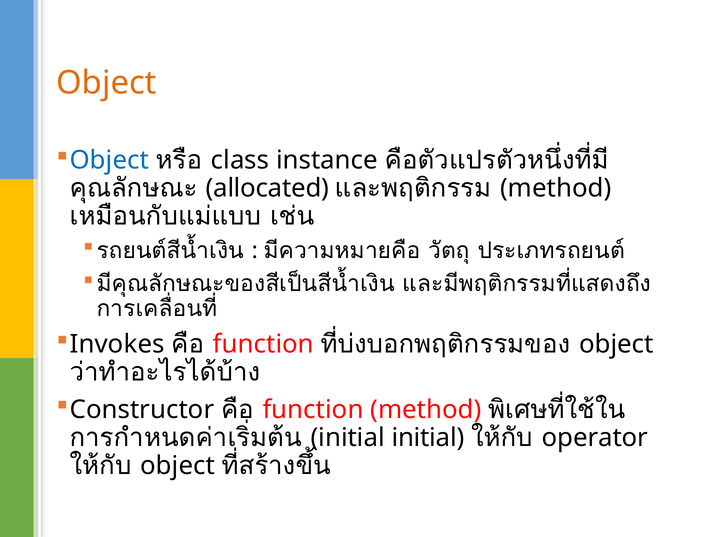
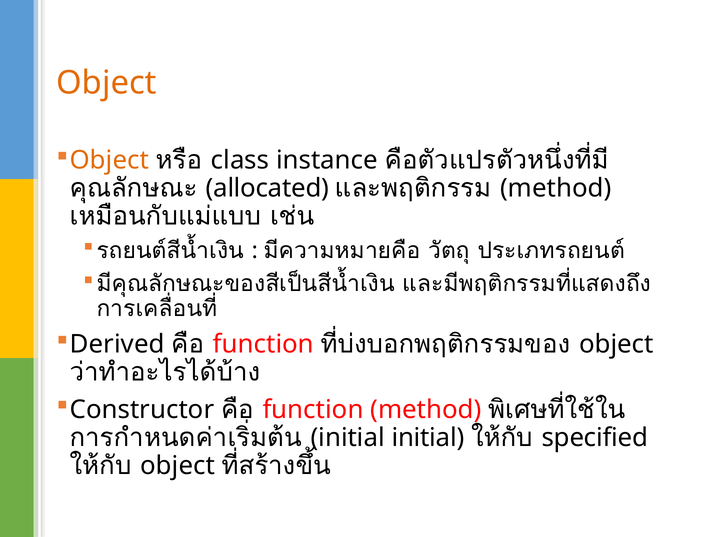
Object at (109, 160) colour: blue -> orange
Invokes: Invokes -> Derived
operator: operator -> specified
